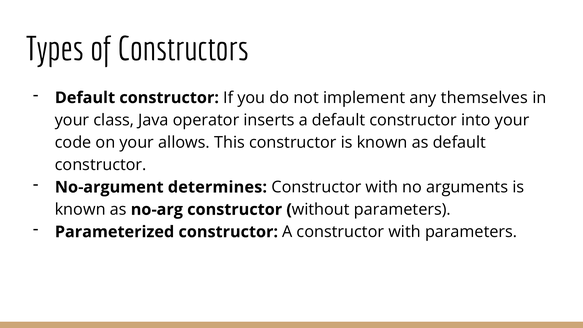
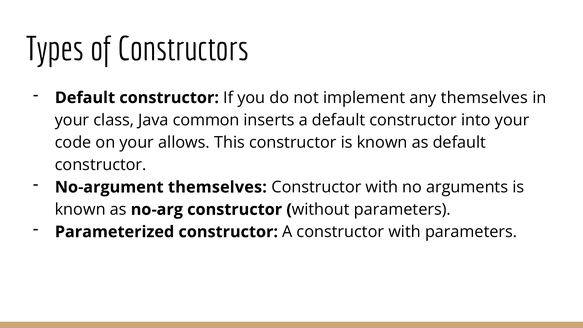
operator: operator -> common
No-argument determines: determines -> themselves
